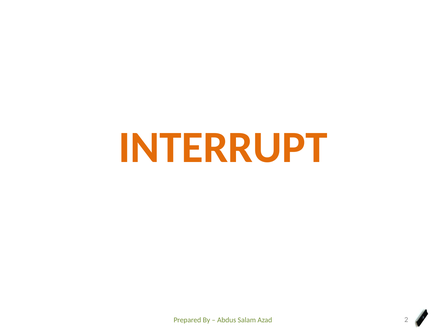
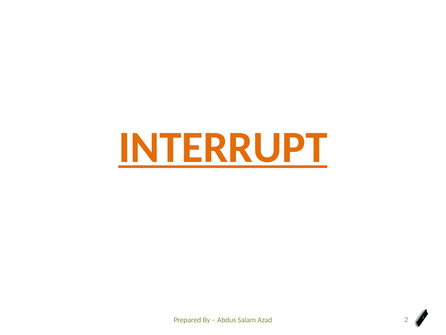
INTERRUPT underline: none -> present
